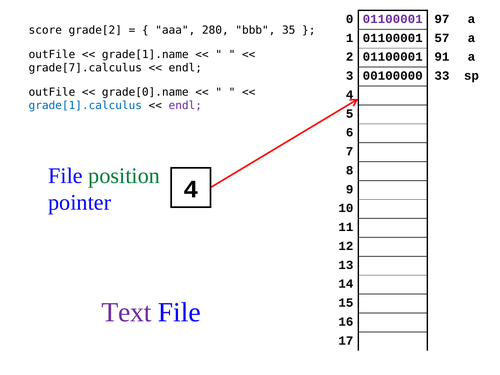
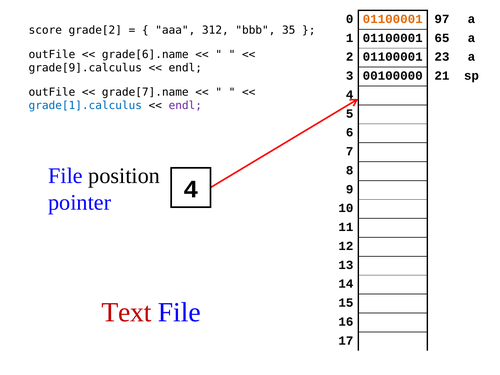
01100001 at (393, 19) colour: purple -> orange
280: 280 -> 312
57: 57 -> 65
grade[1].name: grade[1].name -> grade[6].name
91: 91 -> 23
grade[7].calculus: grade[7].calculus -> grade[9].calculus
33: 33 -> 21
grade[0].name: grade[0].name -> grade[7].name
position colour: green -> black
Text colour: purple -> red
